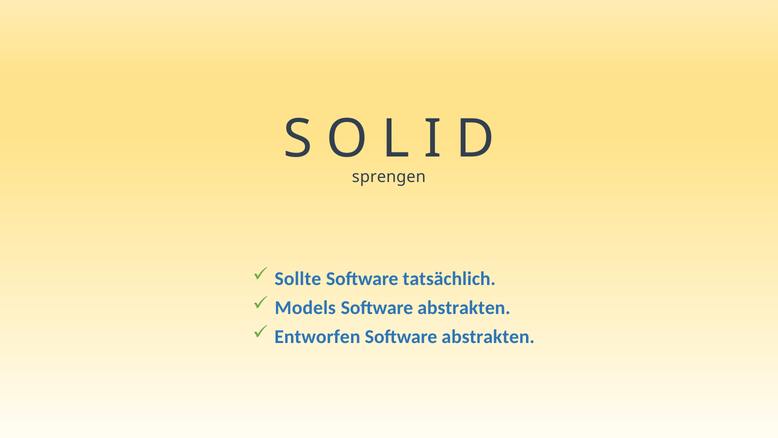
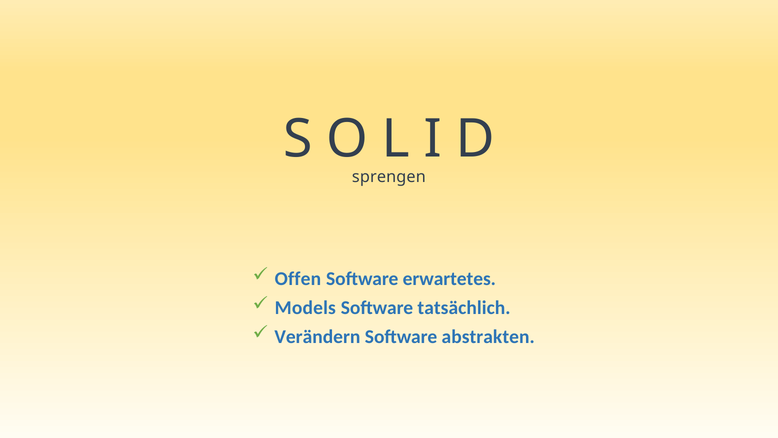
Sollte: Sollte -> Offen
tatsächlich: tatsächlich -> erwartetes
abstrakten at (464, 307): abstrakten -> tatsächlich
Entworfen: Entworfen -> Verändern
